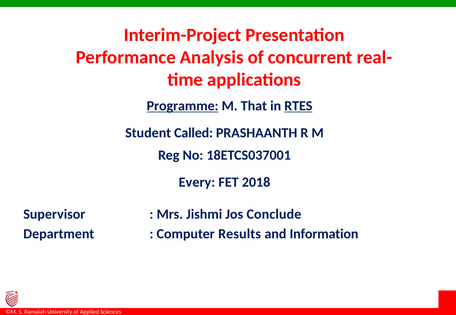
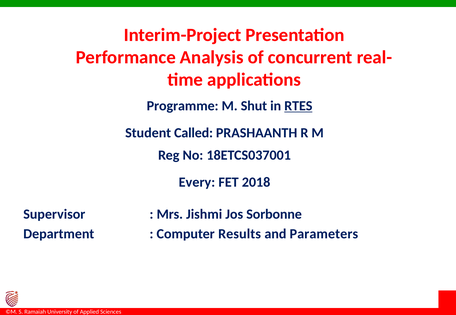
Programme underline: present -> none
That: That -> Shut
Conclude: Conclude -> Sorbonne
Information: Information -> Parameters
